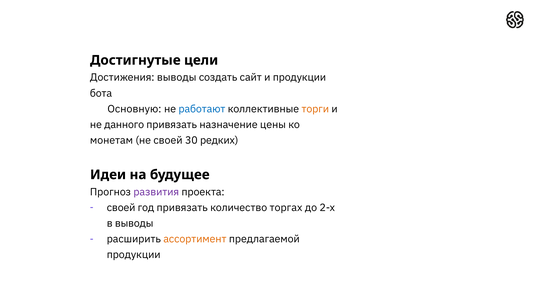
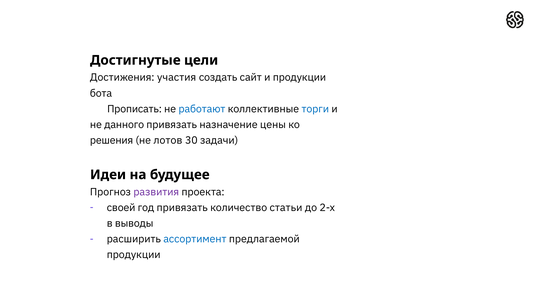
Достижения выводы: выводы -> участия
Основную: Основную -> Прописать
торги colour: orange -> blue
монетам: монетам -> решения
не своей: своей -> лотов
редких: редких -> задачи
торгах: торгах -> статьи
ассортимент colour: orange -> blue
